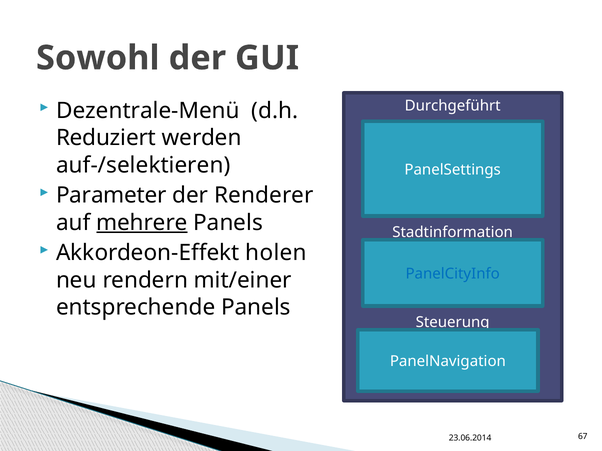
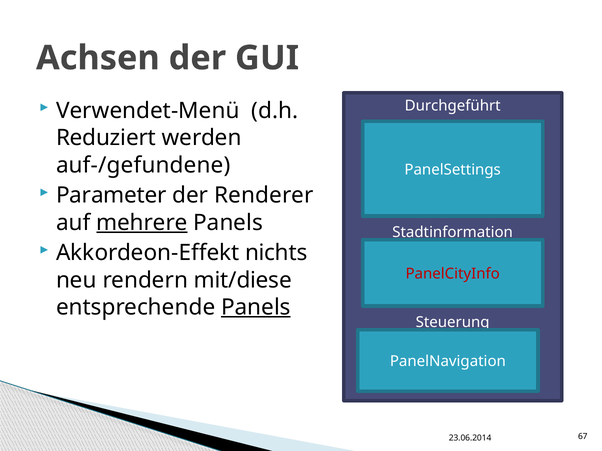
Sowohl: Sowohl -> Achsen
Dezentrale-Menü: Dezentrale-Menü -> Verwendet-Menü
auf-/selektieren: auf-/selektieren -> auf-/gefundene
holen: holen -> nichts
PanelCityInfo colour: blue -> red
mit/einer: mit/einer -> mit/diese
Panels at (256, 308) underline: none -> present
